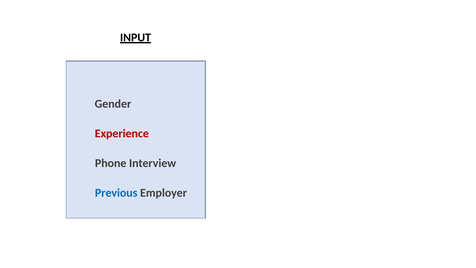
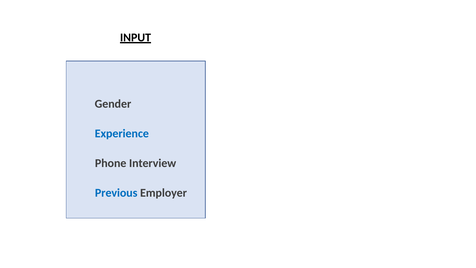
Experience colour: red -> blue
